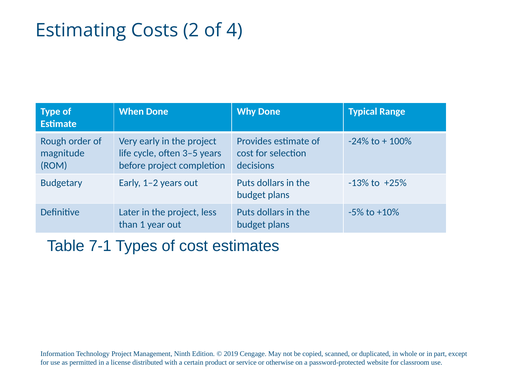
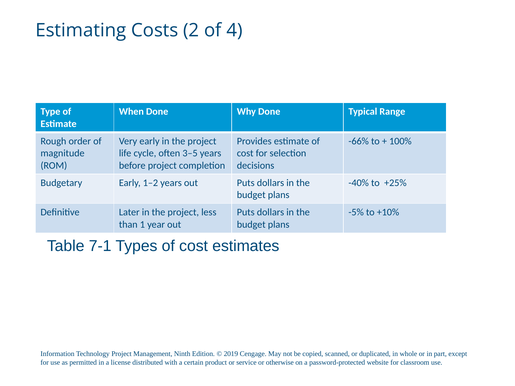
-24%: -24% -> -66%
-13%: -13% -> -40%
